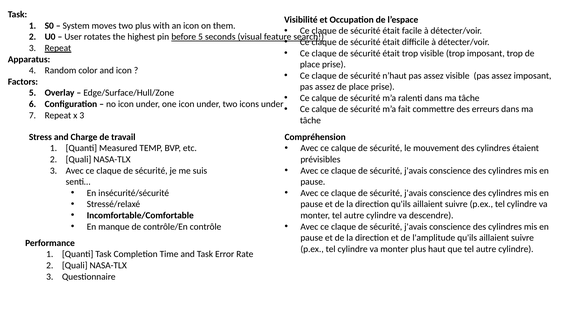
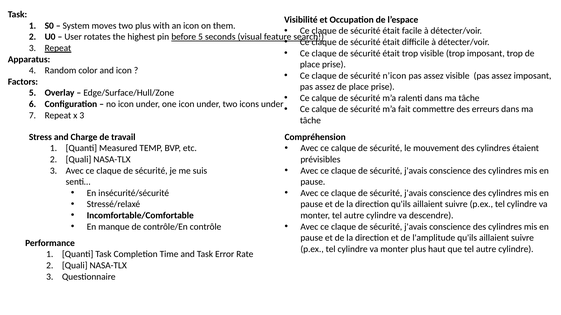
n’haut: n’haut -> n’icon
